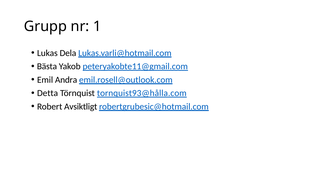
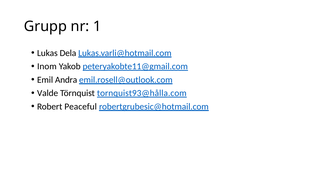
Bästa: Bästa -> Inom
Detta: Detta -> Valde
Avsiktligt: Avsiktligt -> Peaceful
